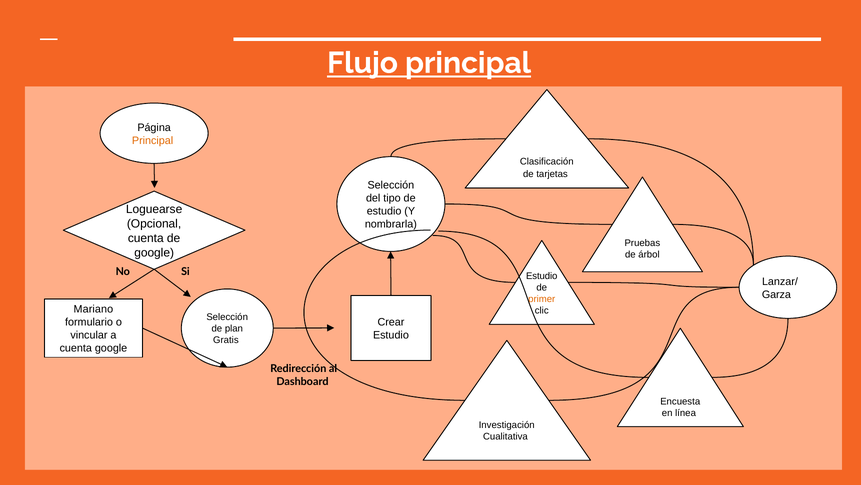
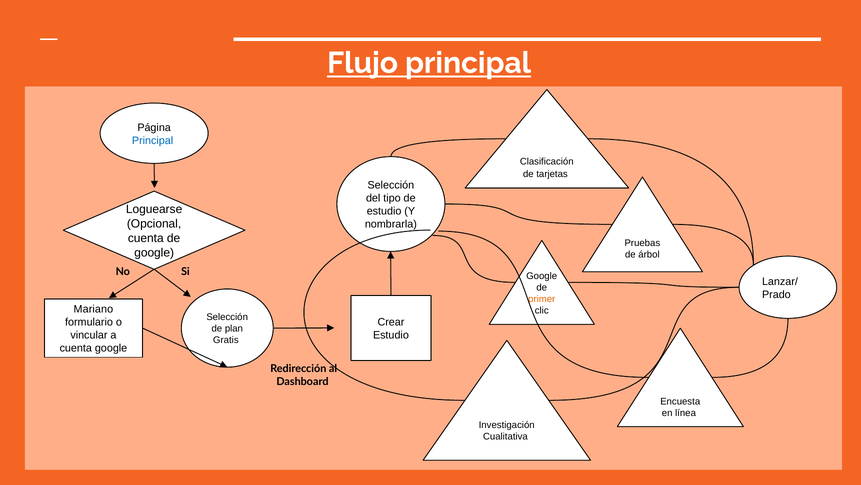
Principal at (153, 140) colour: orange -> blue
Estudio at (542, 276): Estudio -> Google
Garza: Garza -> Prado
